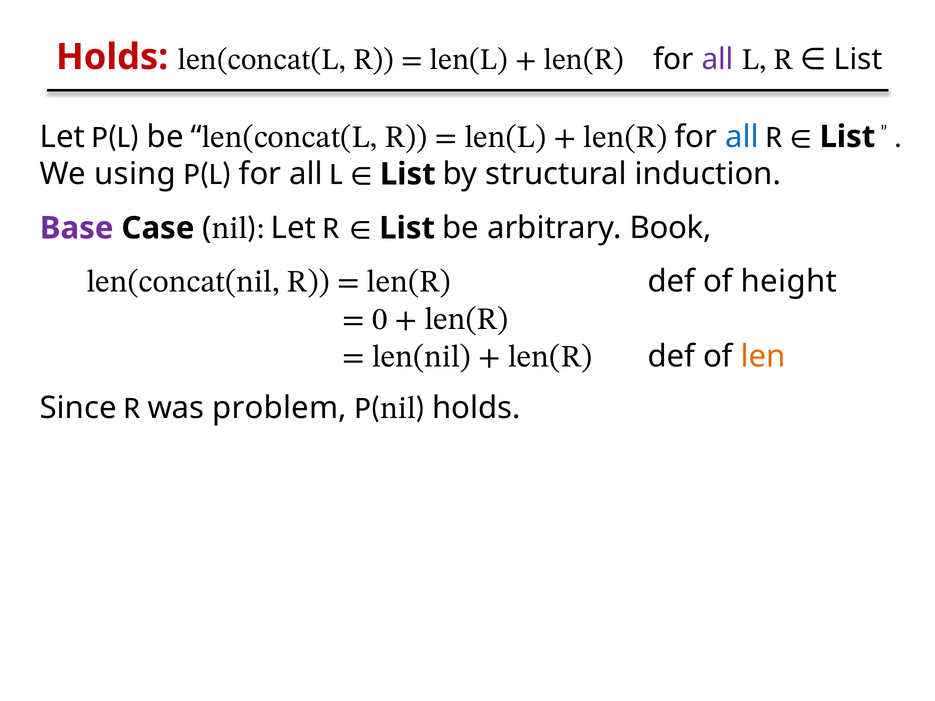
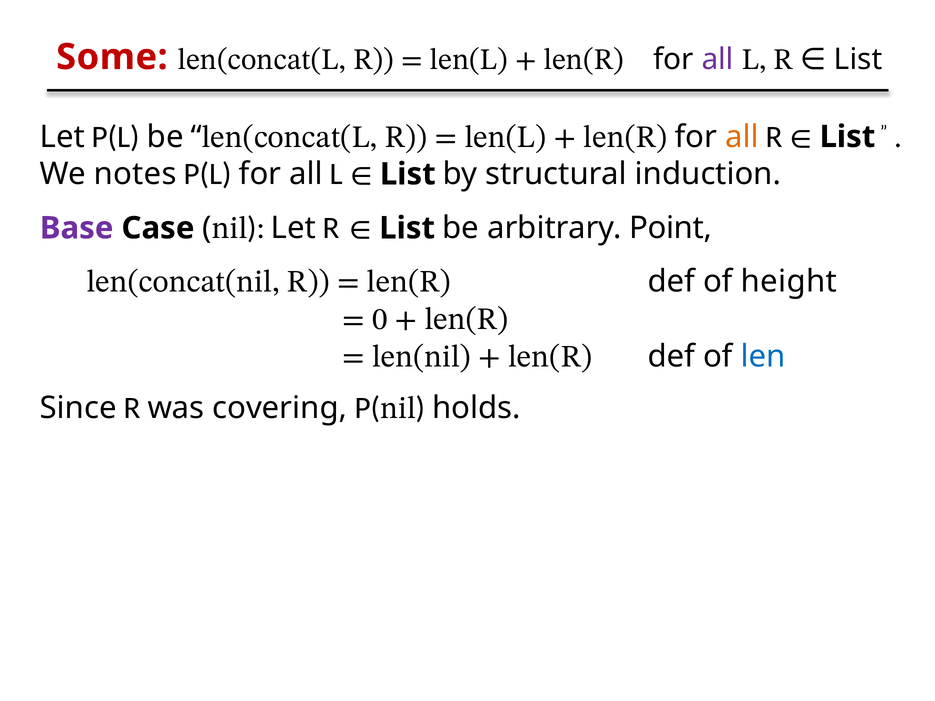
Holds at (112, 57): Holds -> Some
all at (742, 137) colour: blue -> orange
using: using -> notes
Book: Book -> Point
len colour: orange -> blue
problem: problem -> covering
